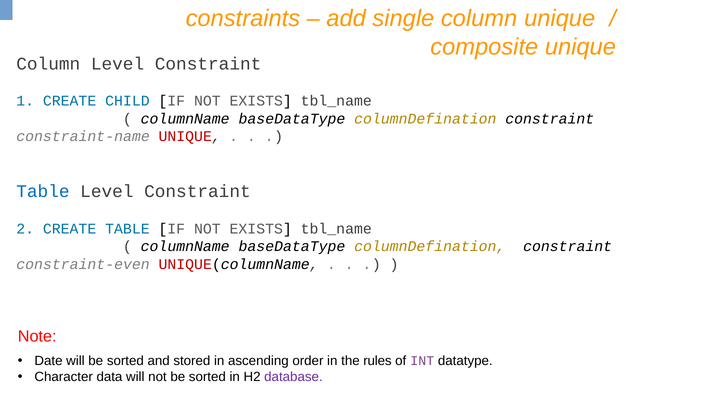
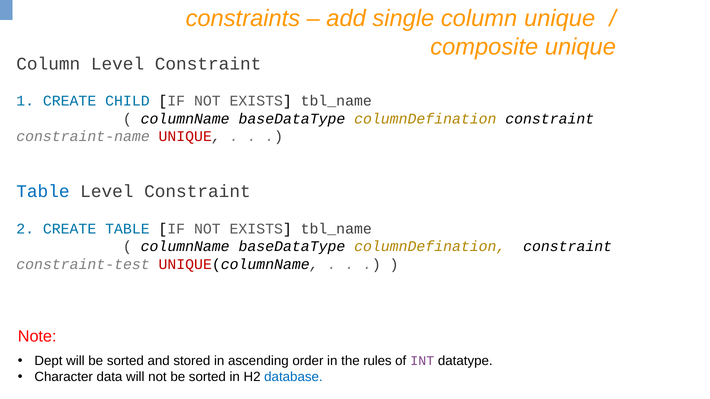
constraint-even: constraint-even -> constraint-test
Date: Date -> Dept
database colour: purple -> blue
